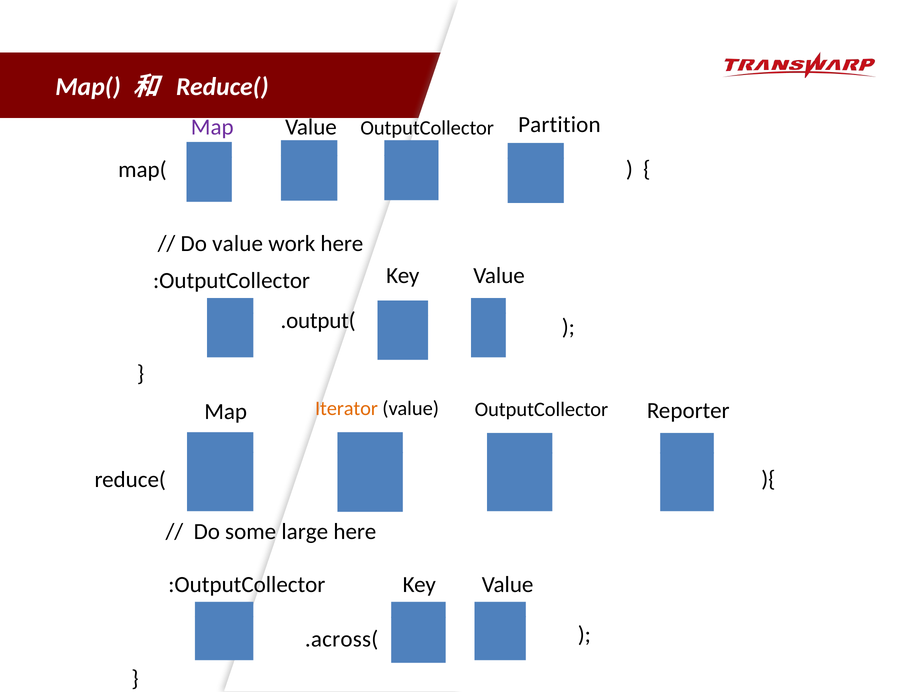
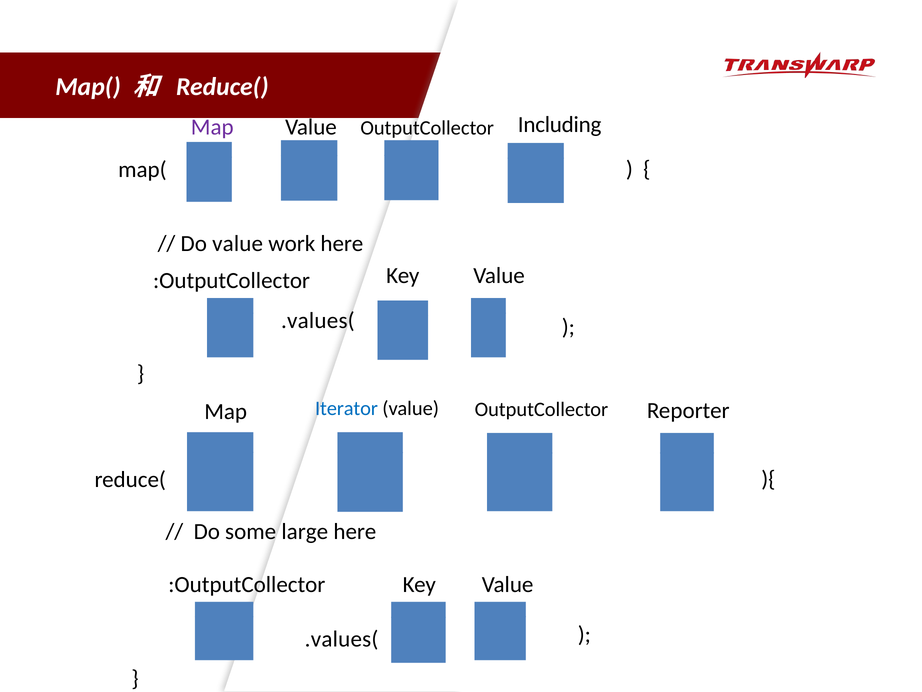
Partition: Partition -> Including
.output( at (318, 320): .output( -> .values(
Iterator colour: orange -> blue
.across( at (342, 639): .across( -> .values(
